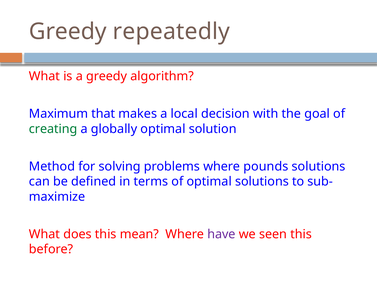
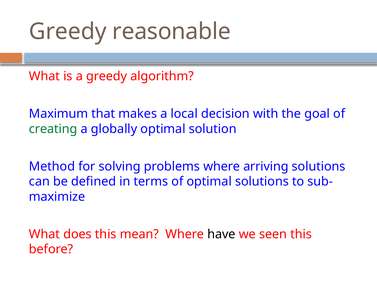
repeatedly: repeatedly -> reasonable
pounds: pounds -> arriving
have colour: purple -> black
